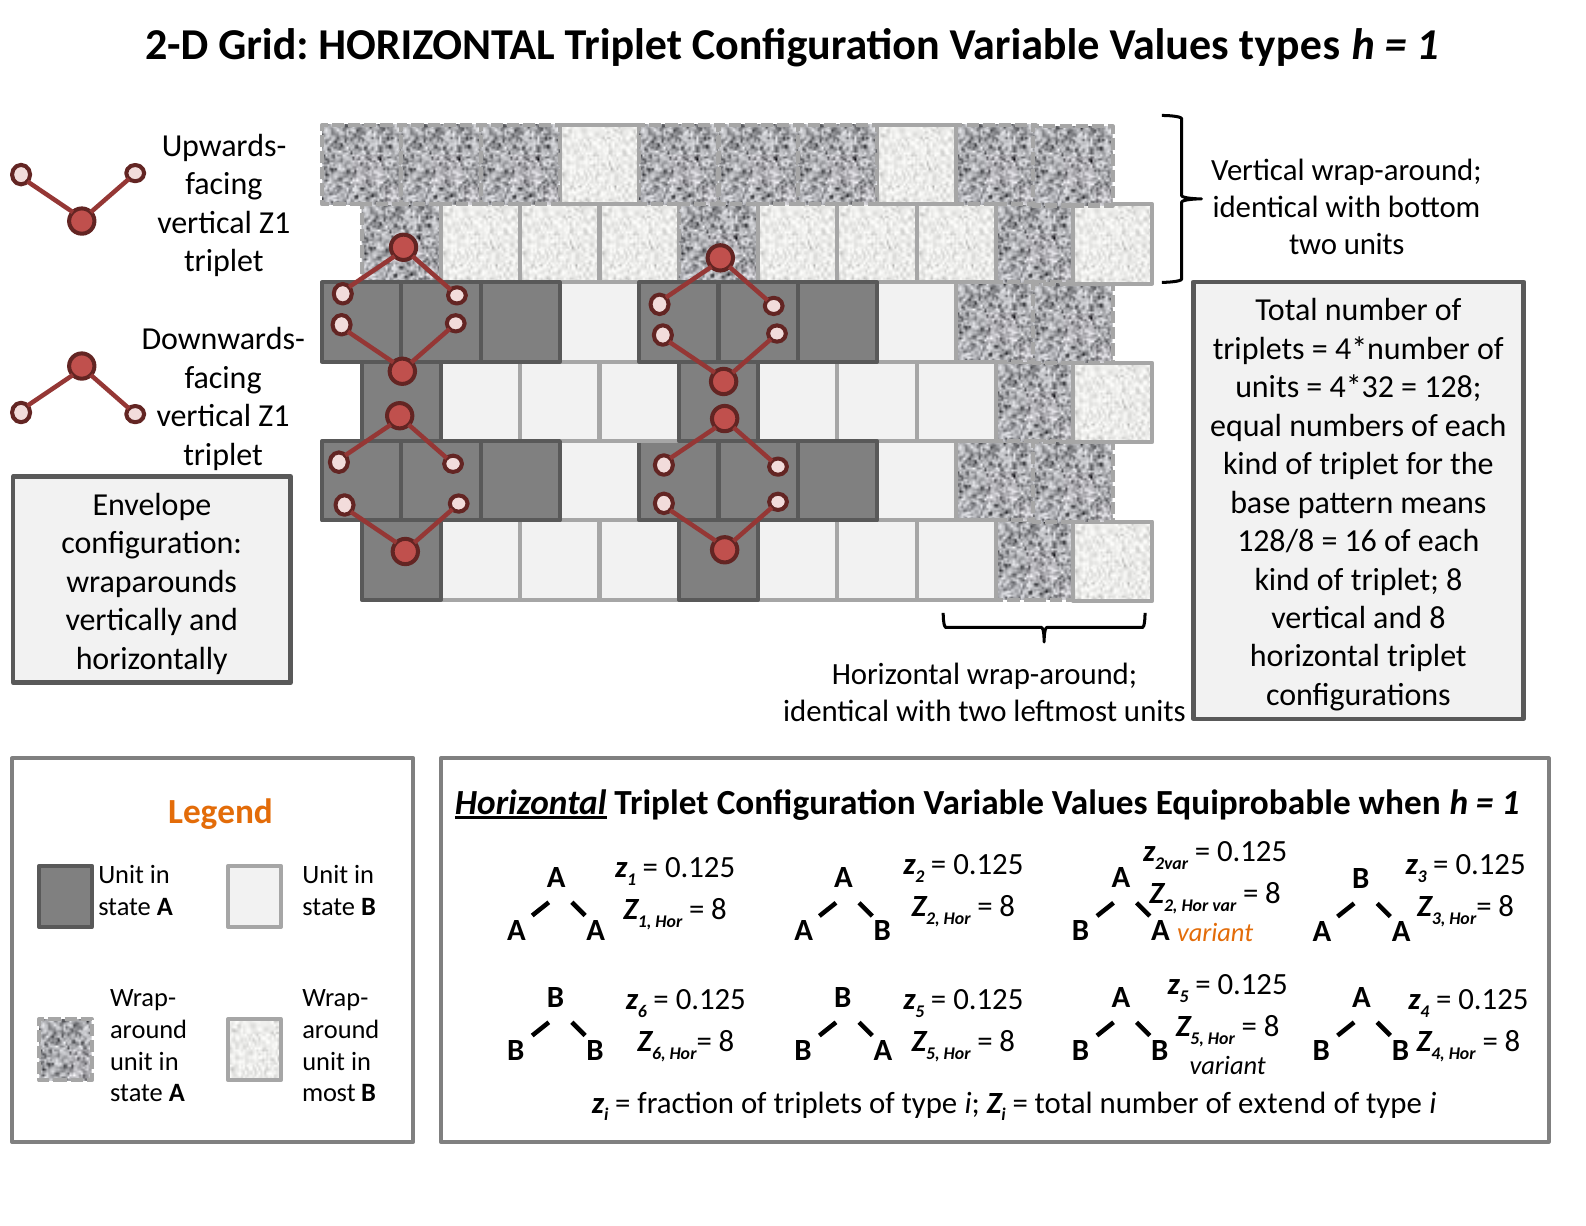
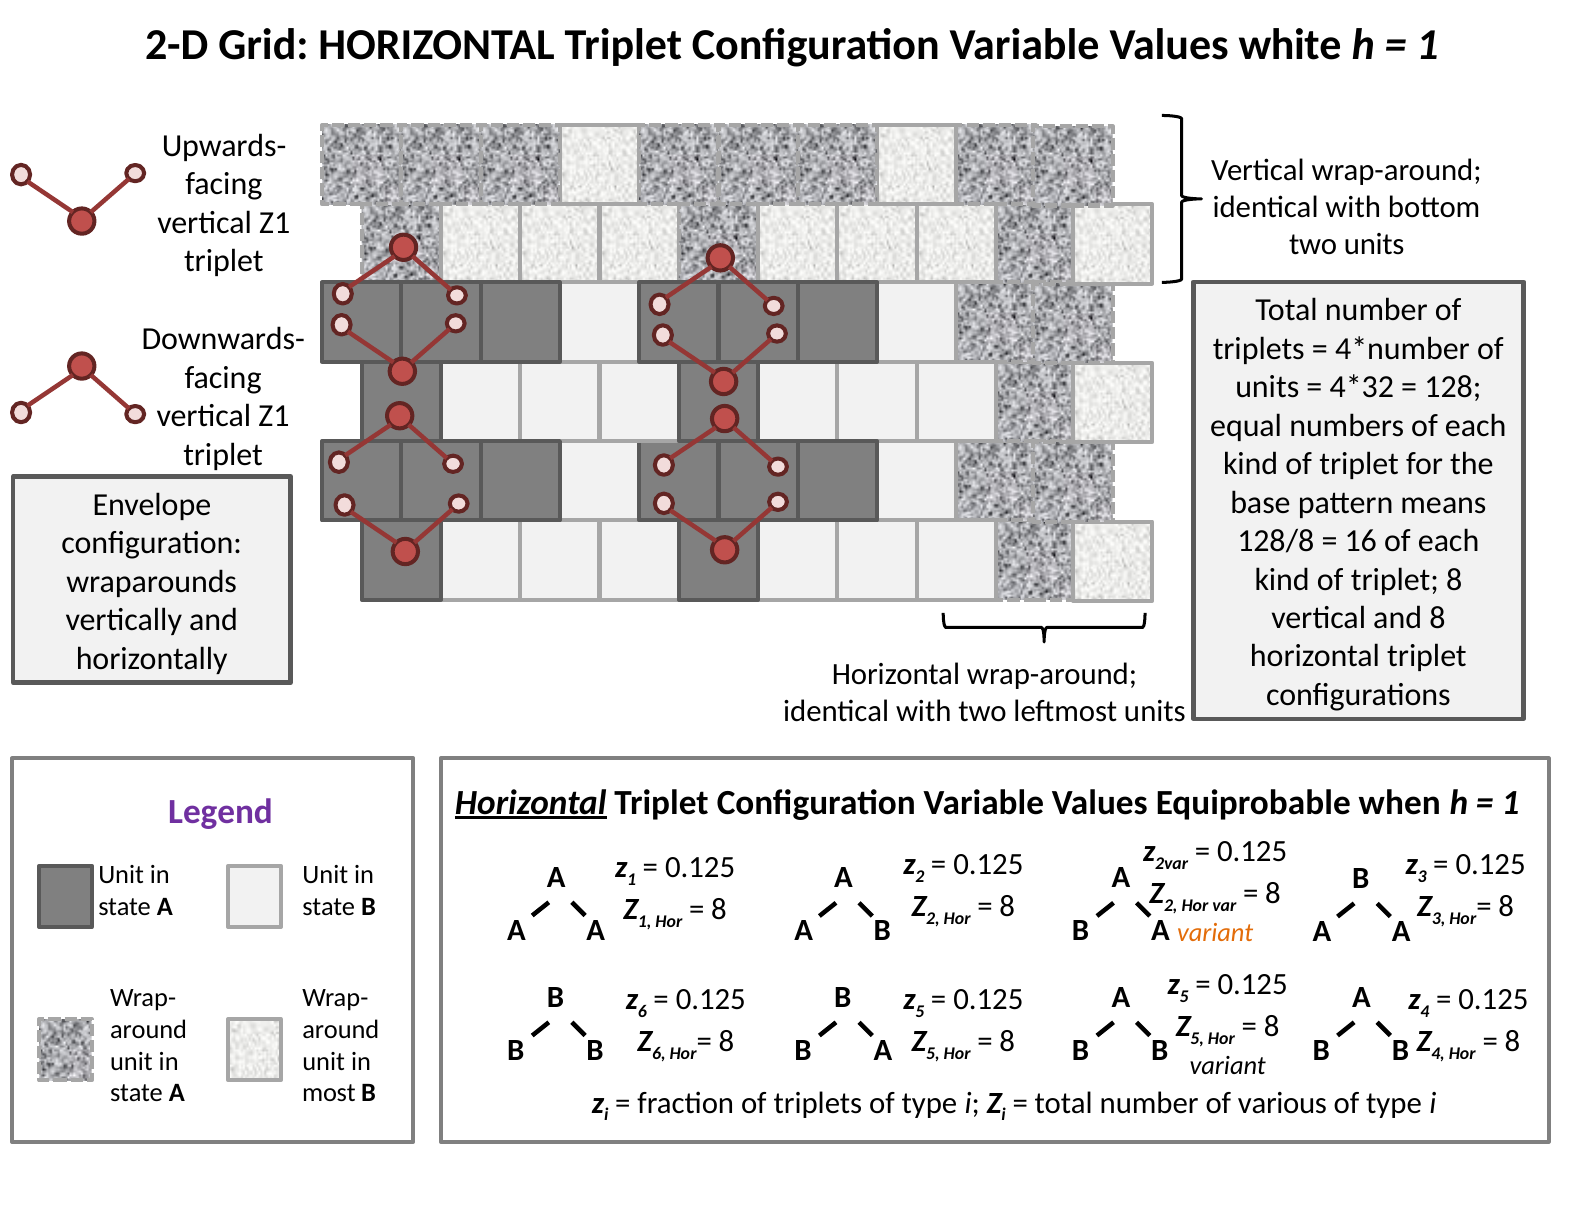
types: types -> white
Legend colour: orange -> purple
extend: extend -> various
